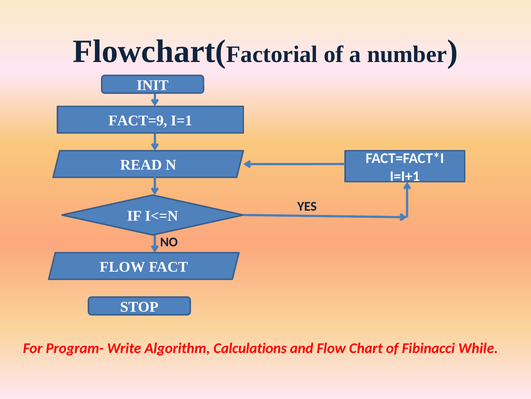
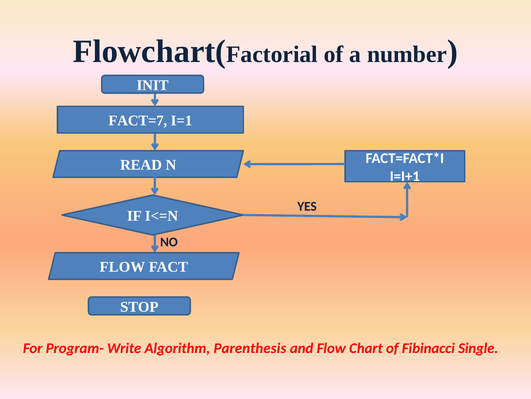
FACT=9: FACT=9 -> FACT=7
Calculations: Calculations -> Parenthesis
While: While -> Single
